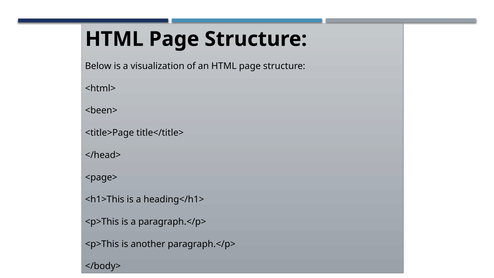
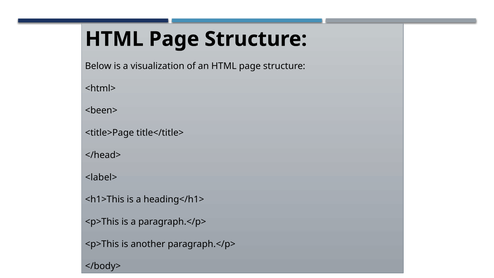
<page>: <page> -> <label>
